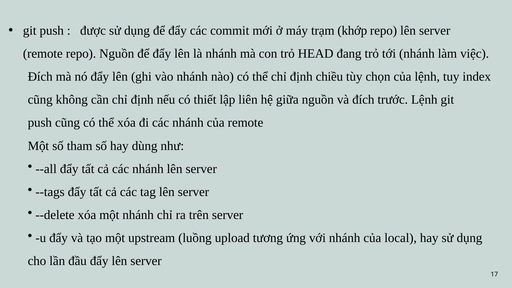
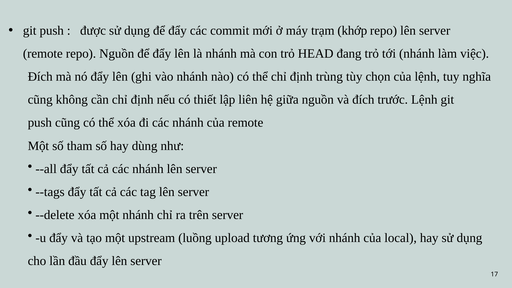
chiều: chiều -> trùng
index: index -> nghĩa
